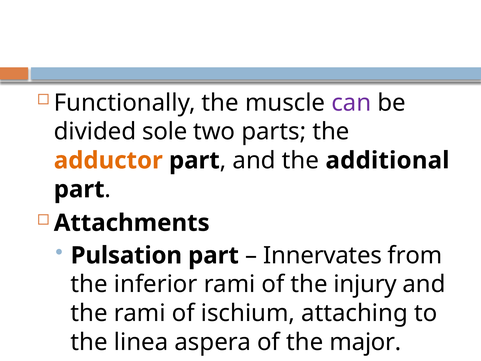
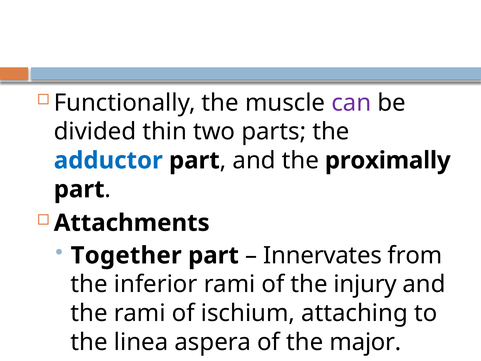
sole: sole -> thin
adductor colour: orange -> blue
additional: additional -> proximally
Pulsation: Pulsation -> Together
